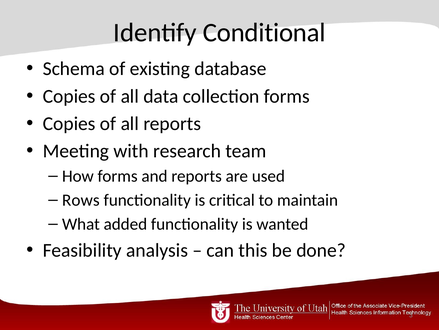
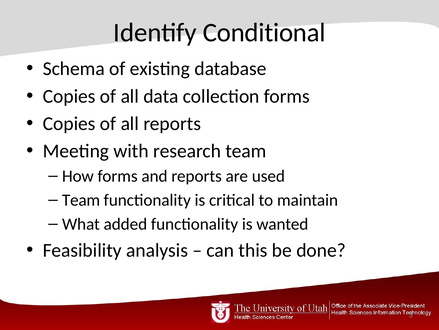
Rows at (81, 200): Rows -> Team
